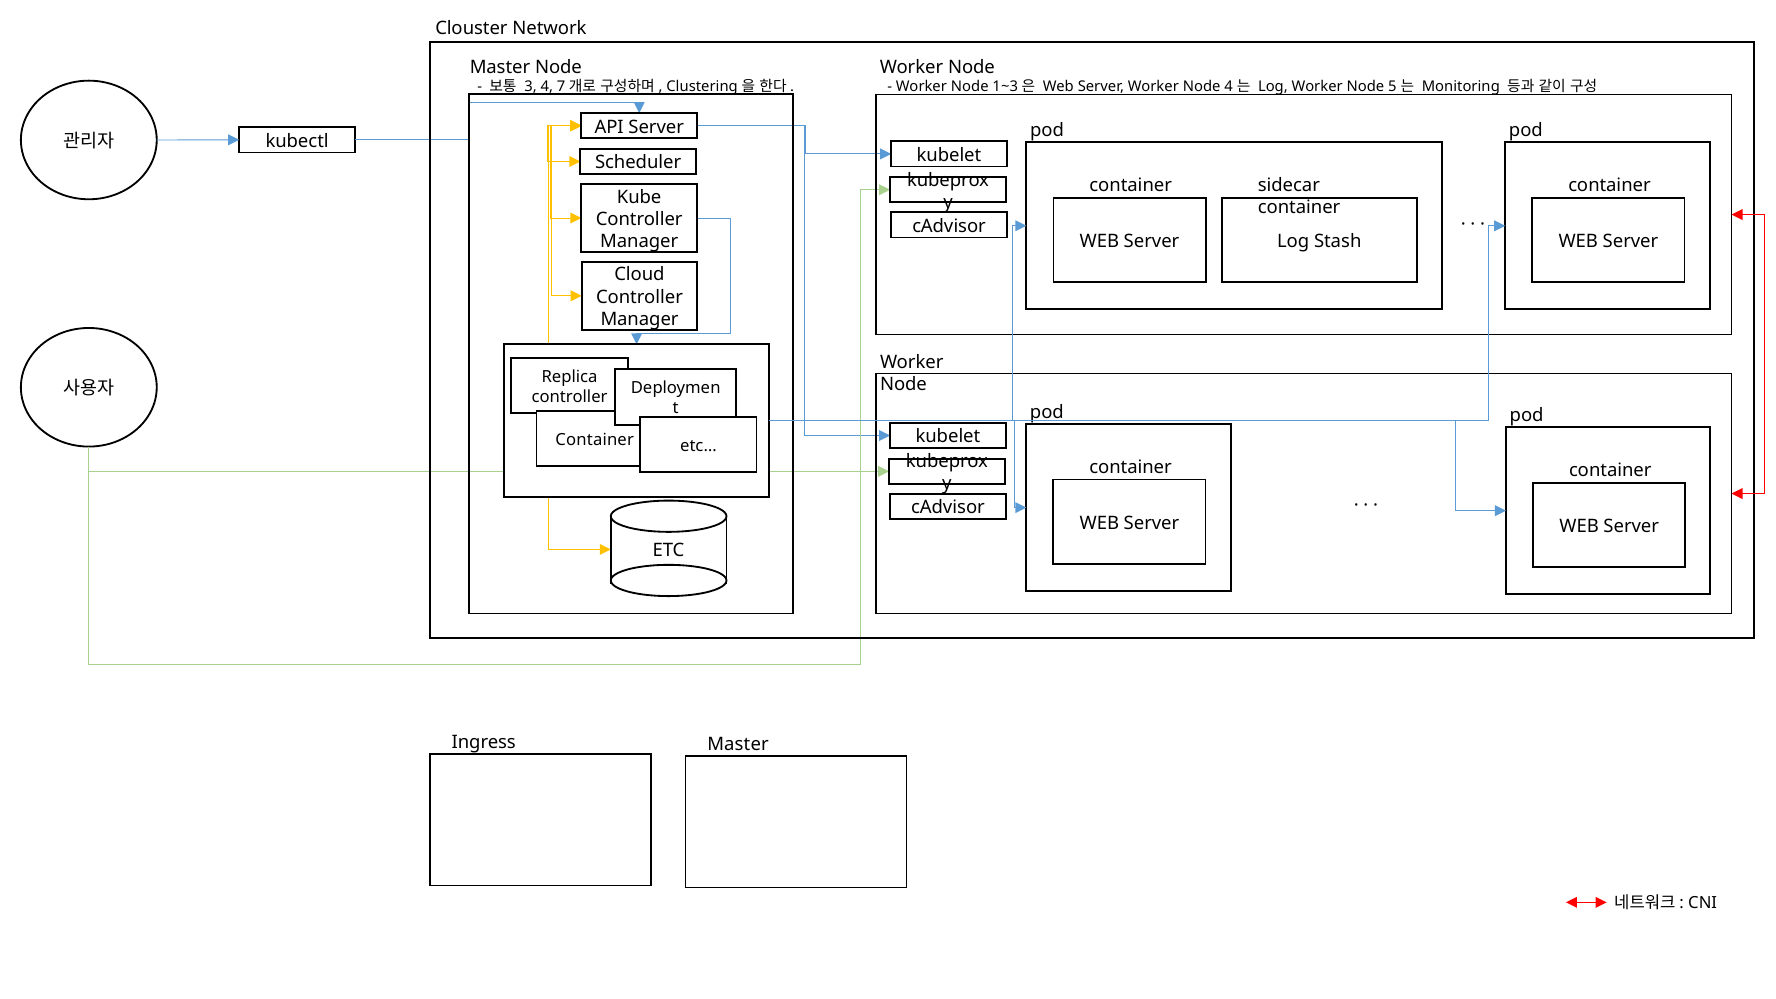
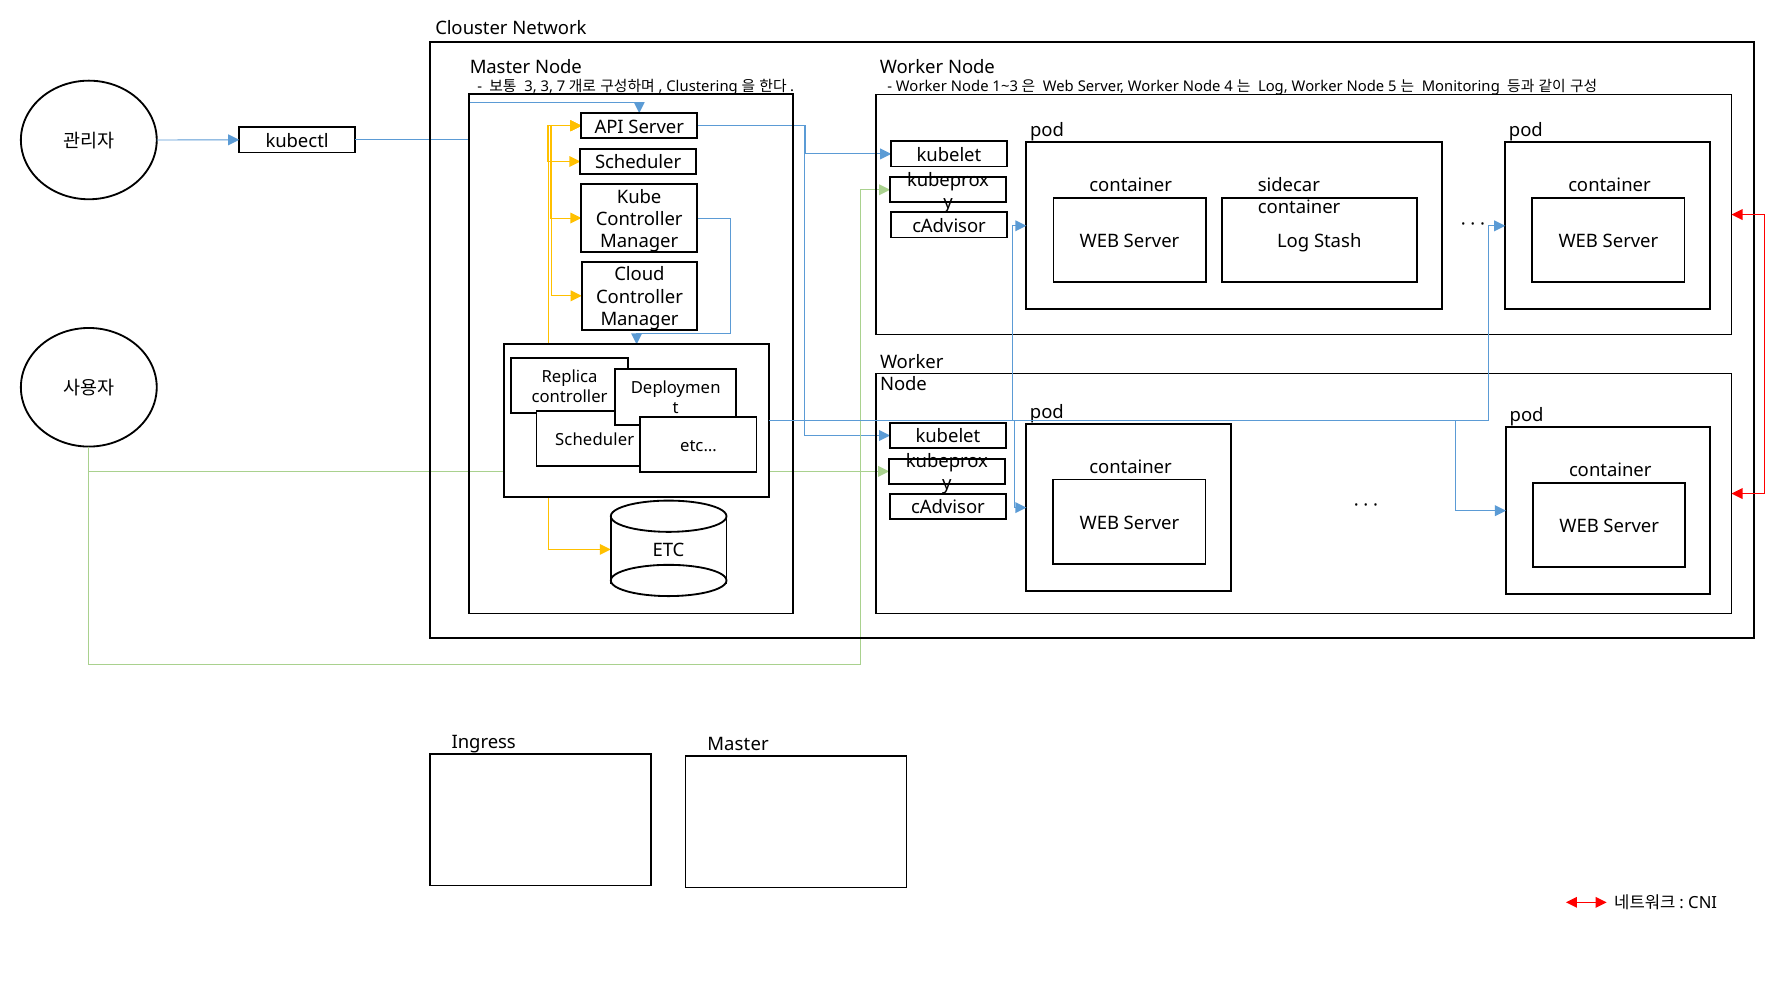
3 4: 4 -> 3
Container at (595, 440): Container -> Scheduler
